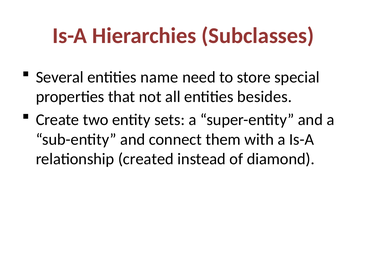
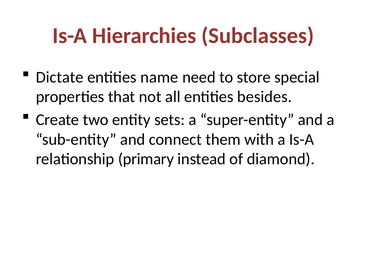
Several: Several -> Dictate
created: created -> primary
